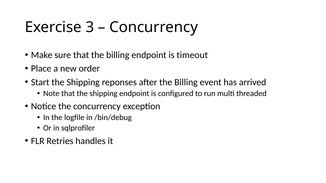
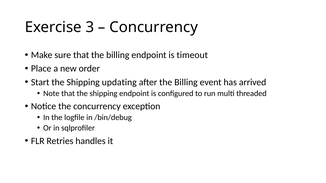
reponses: reponses -> updating
